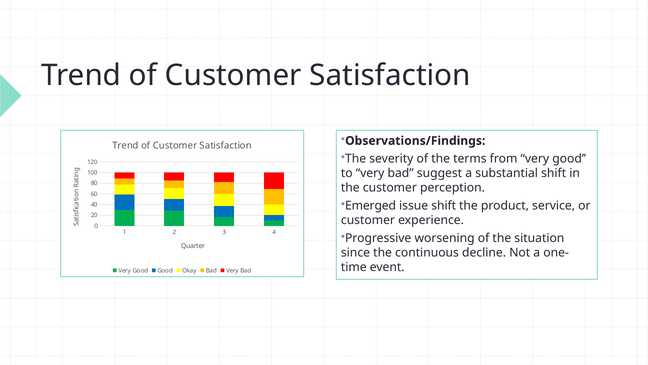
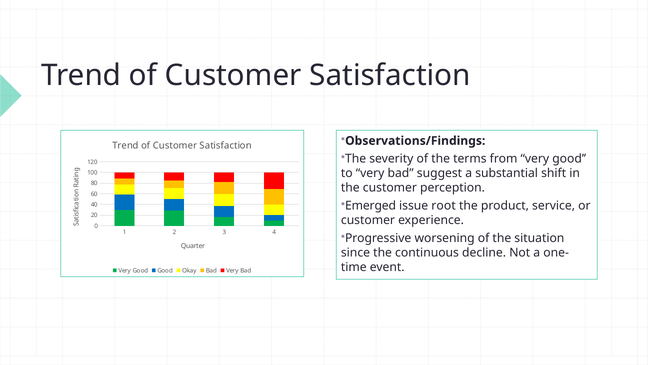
issue shift: shift -> root
